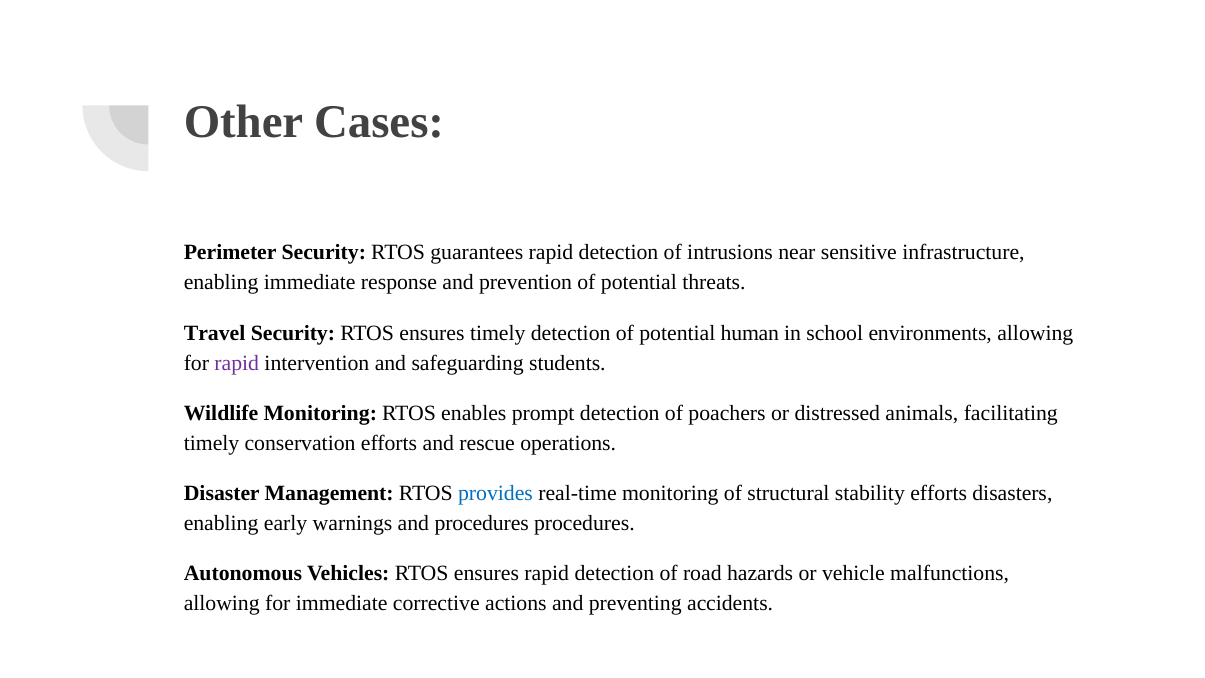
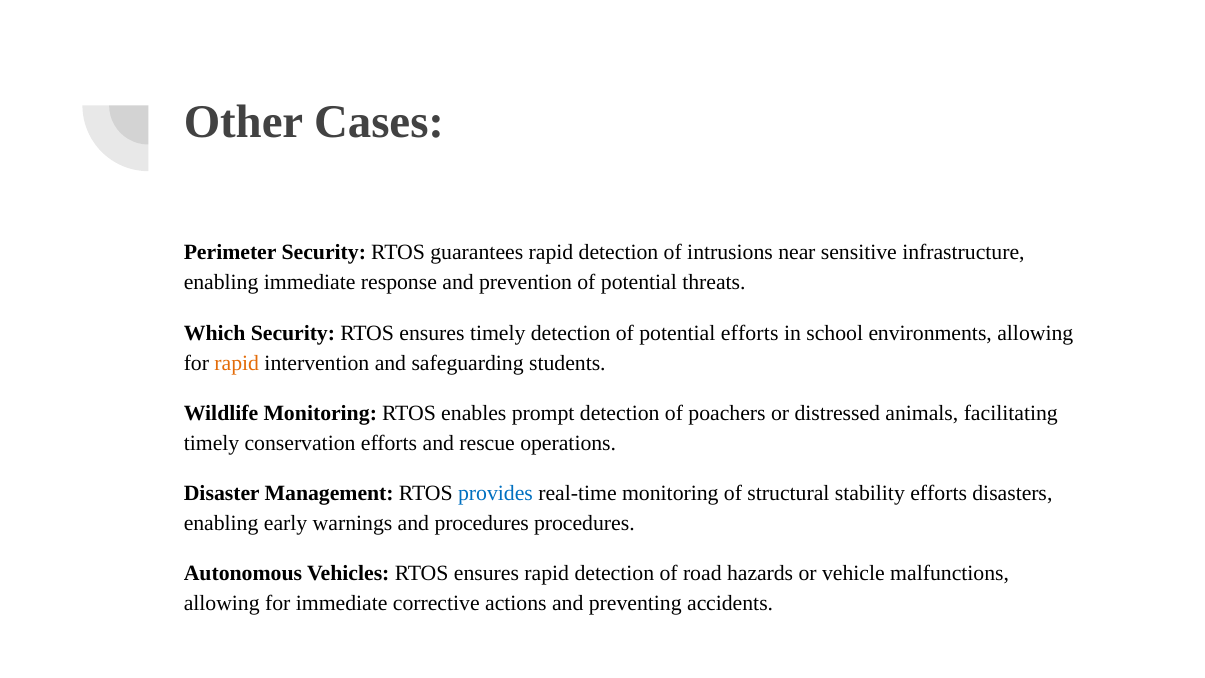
Travel: Travel -> Which
potential human: human -> efforts
rapid at (237, 363) colour: purple -> orange
